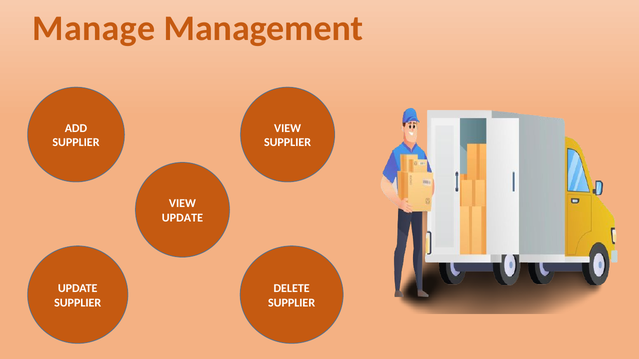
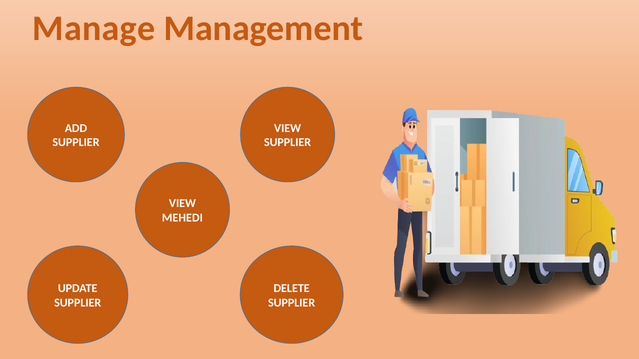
UPDATE at (182, 218): UPDATE -> MEHEDI
